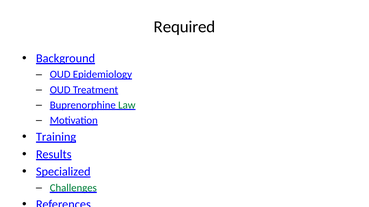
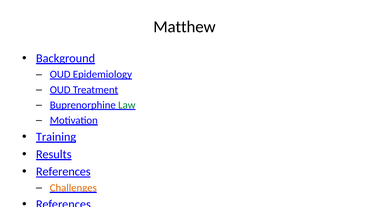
Required: Required -> Matthew
Specialized at (63, 172): Specialized -> References
Challenges colour: green -> orange
